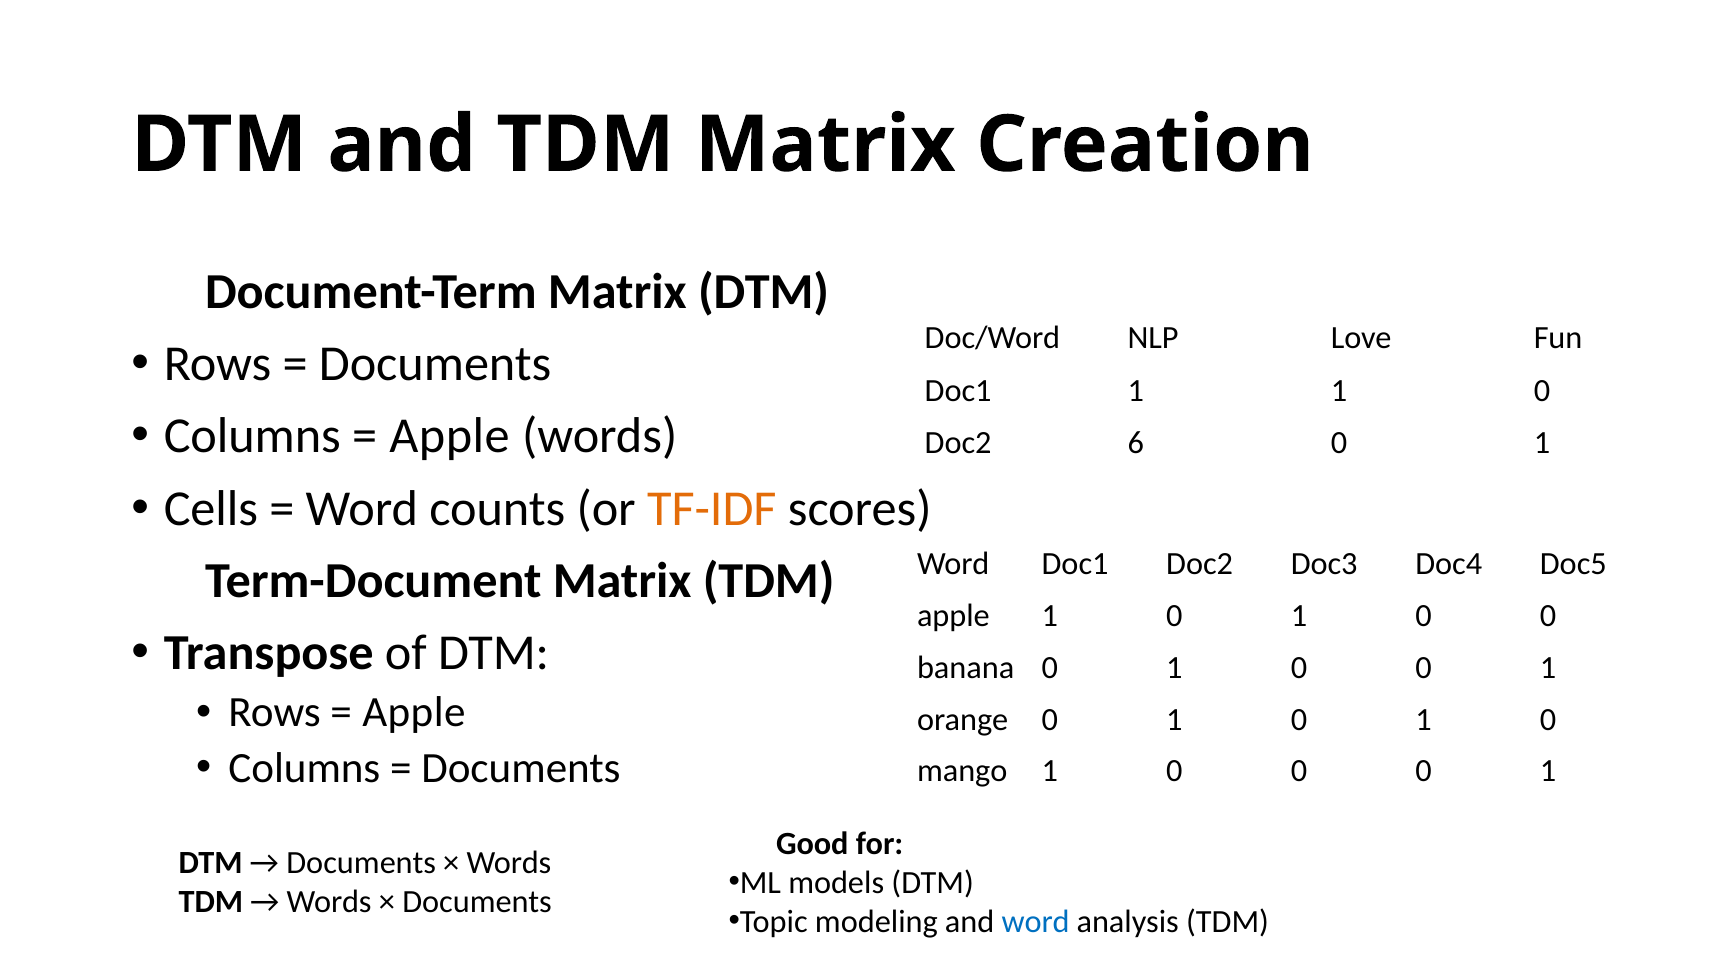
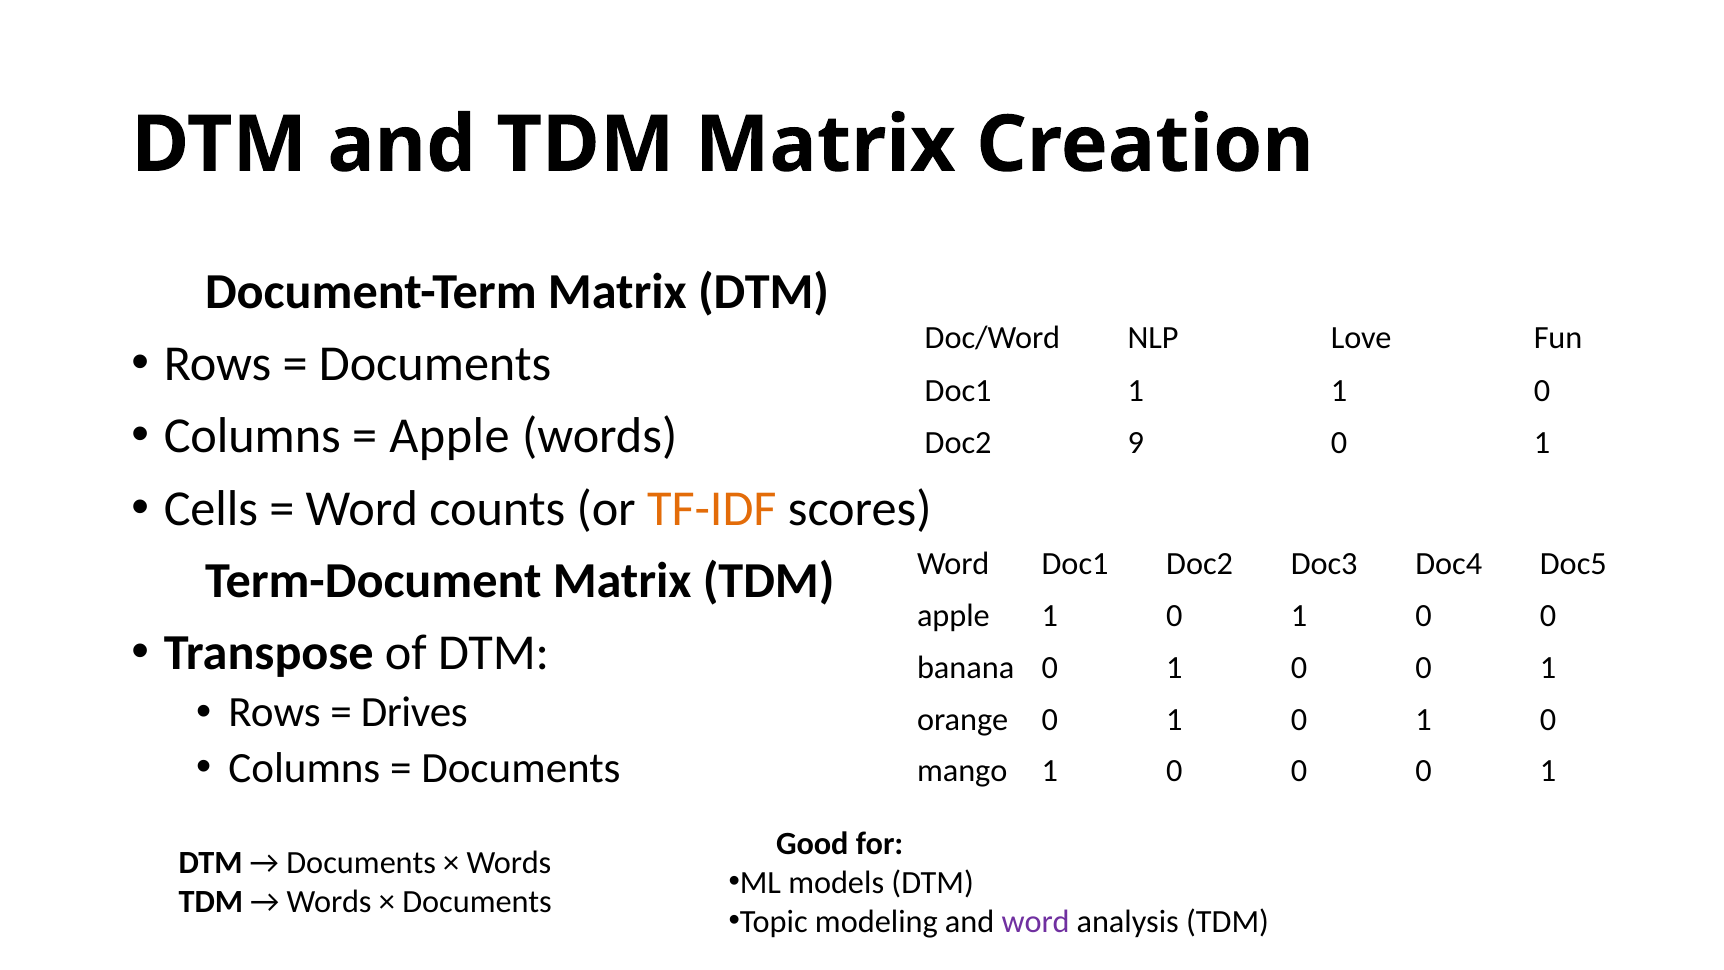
6: 6 -> 9
Apple at (414, 712): Apple -> Drives
word at (1036, 921) colour: blue -> purple
